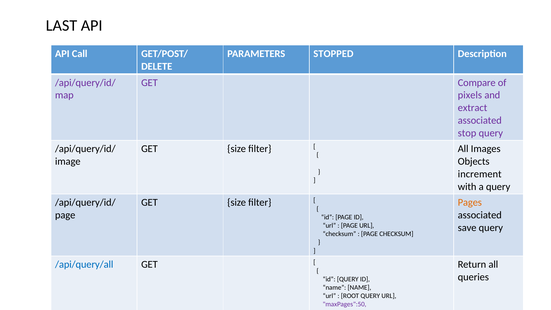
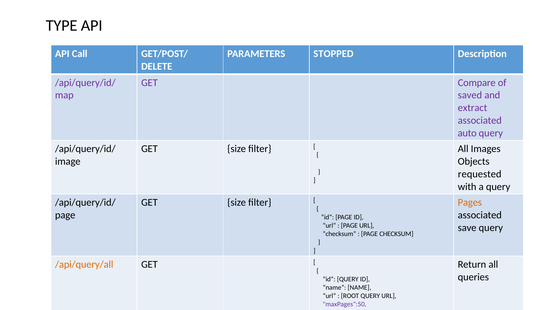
LAST: LAST -> TYPE
pixels: pixels -> saved
stop: stop -> auto
increment: increment -> requested
/api/query/all colour: blue -> orange
